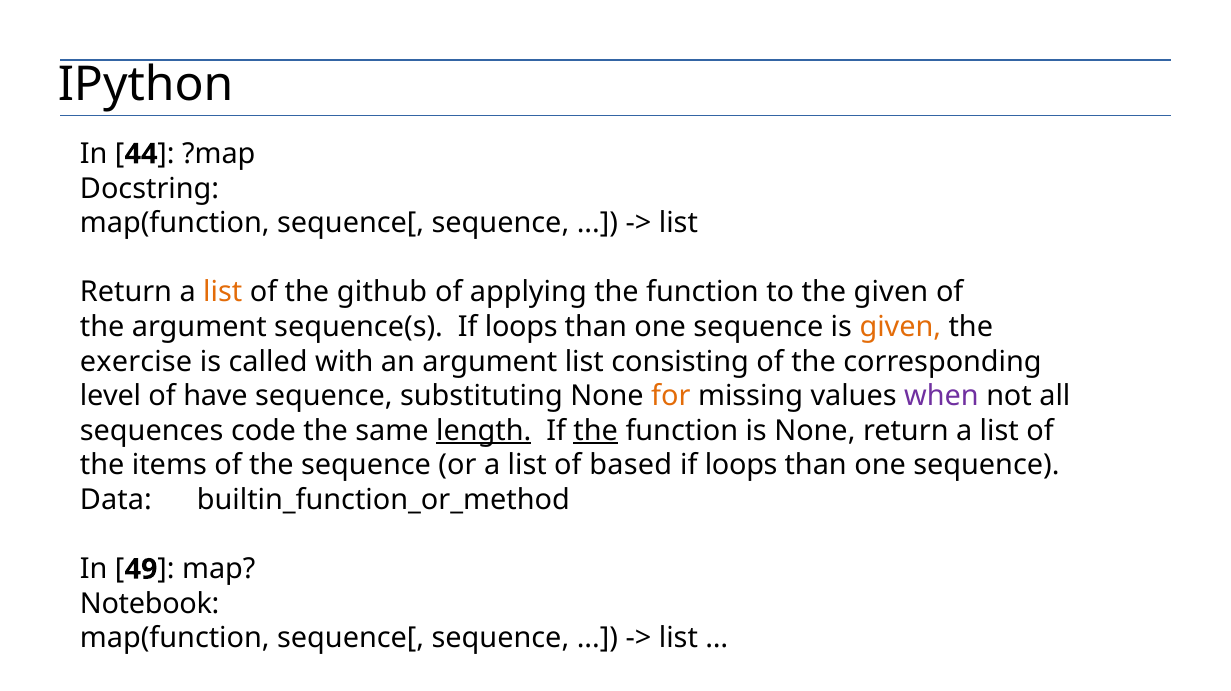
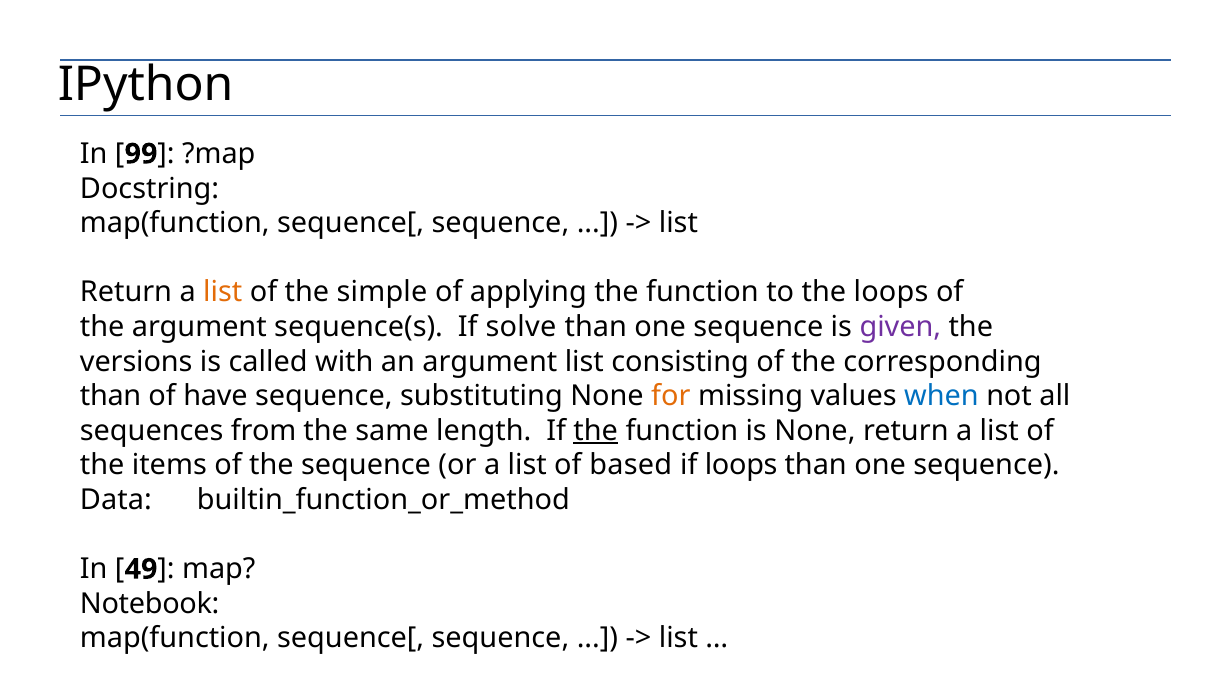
44: 44 -> 99
github: github -> simple
the given: given -> loops
sequence(s If loops: loops -> solve
given at (900, 327) colour: orange -> purple
exercise: exercise -> versions
level at (111, 396): level -> than
when colour: purple -> blue
code: code -> from
length underline: present -> none
